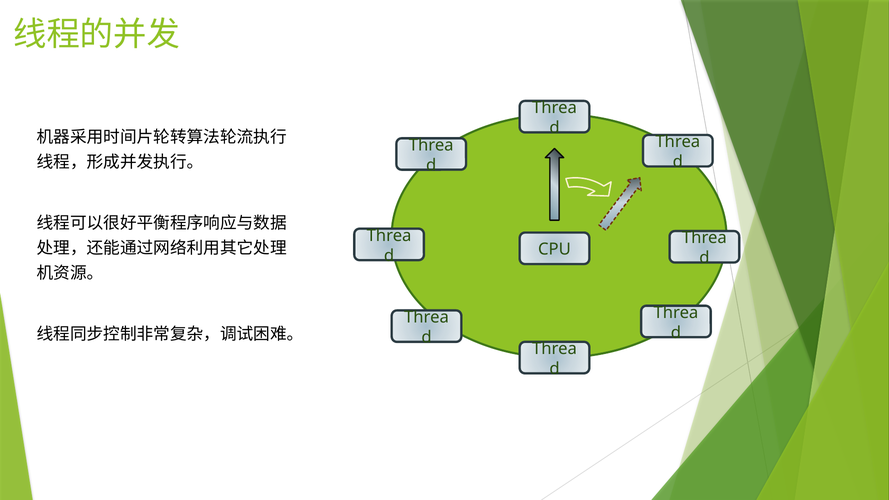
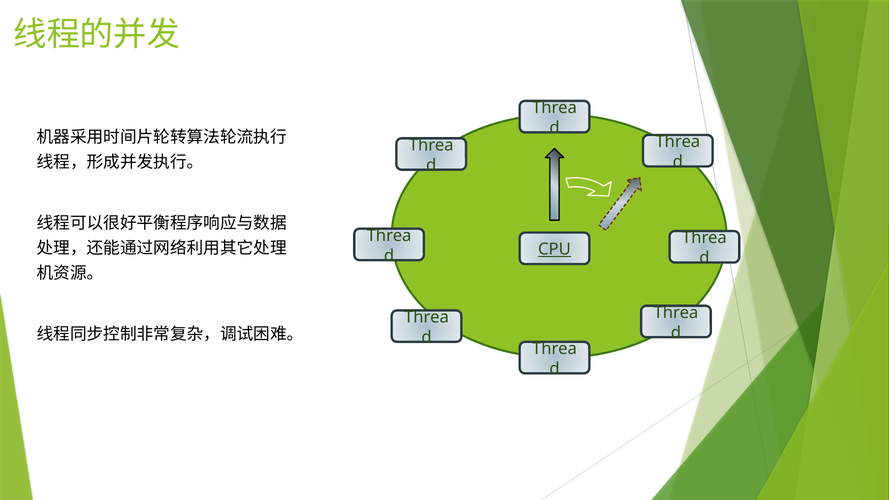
CPU underline: none -> present
